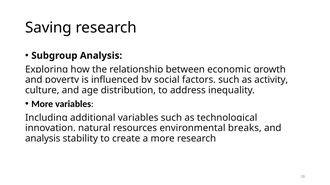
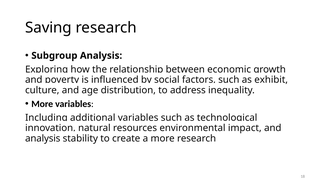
activity: activity -> exhibit
breaks: breaks -> impact
